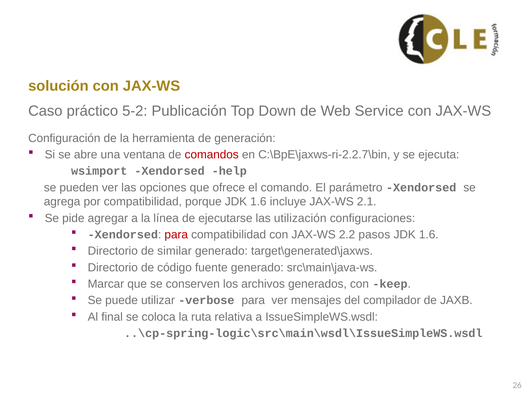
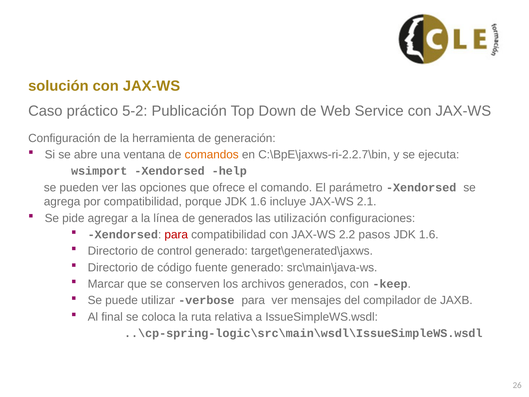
comandos colour: red -> orange
de ejecutarse: ejecutarse -> generados
similar: similar -> control
